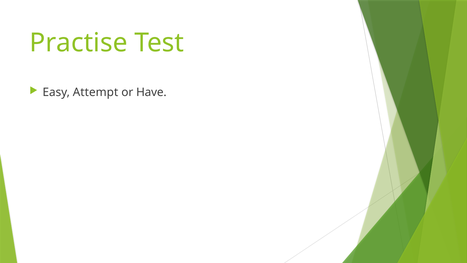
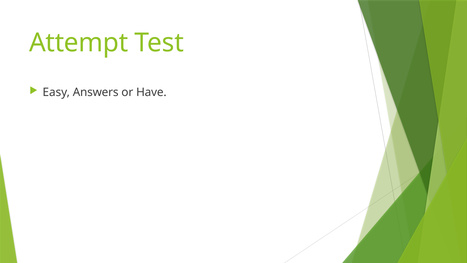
Practise: Practise -> Attempt
Attempt: Attempt -> Answers
